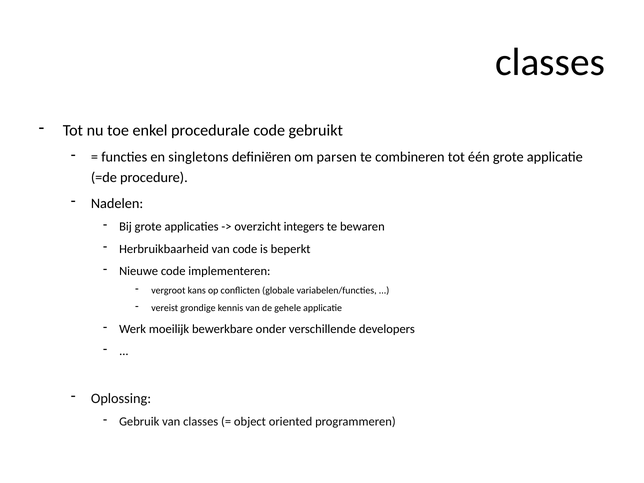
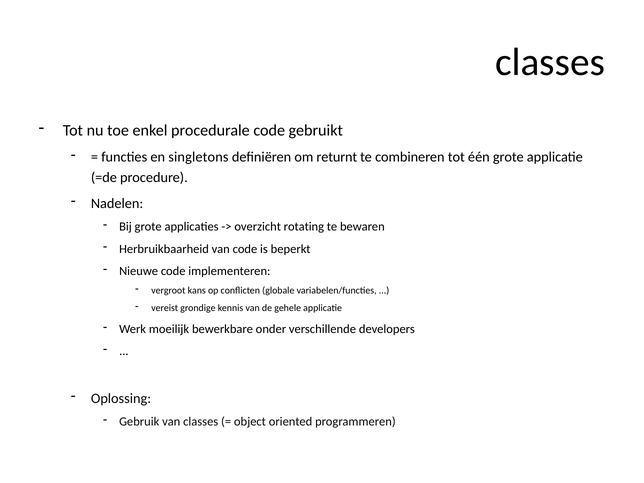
parsen: parsen -> returnt
integers: integers -> rotating
